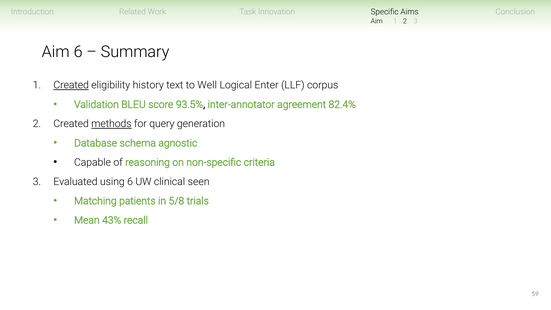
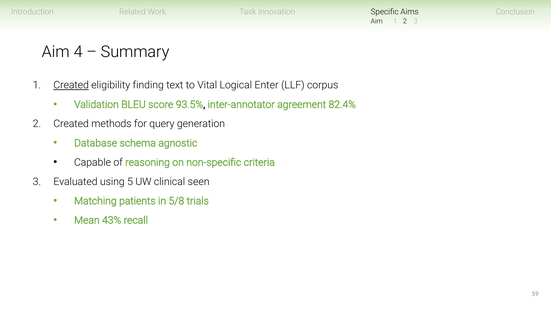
Aim 6: 6 -> 4
history: history -> finding
Well: Well -> Vital
methods underline: present -> none
using 6: 6 -> 5
